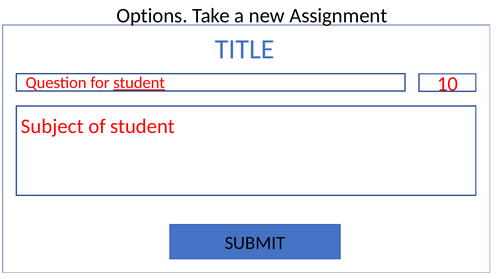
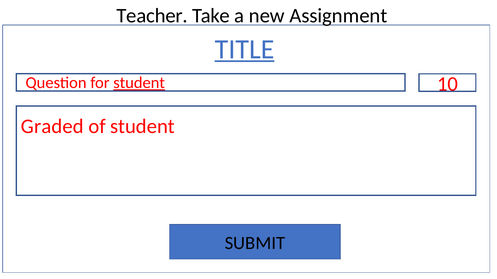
Options: Options -> Teacher
TITLE underline: none -> present
Subject: Subject -> Graded
